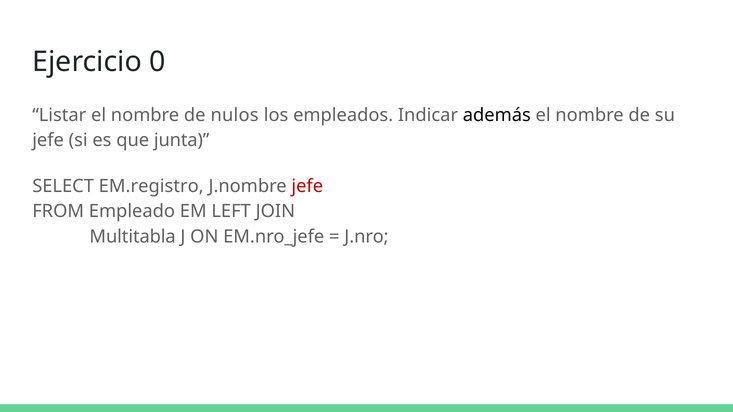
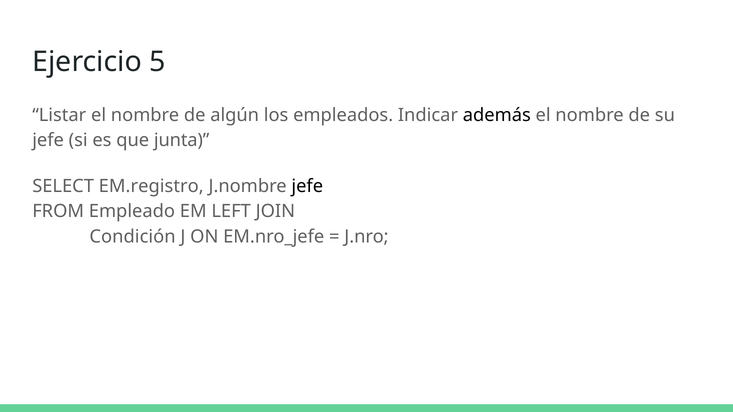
0: 0 -> 5
nulos: nulos -> algún
jefe at (307, 186) colour: red -> black
Multitabla: Multitabla -> Condición
